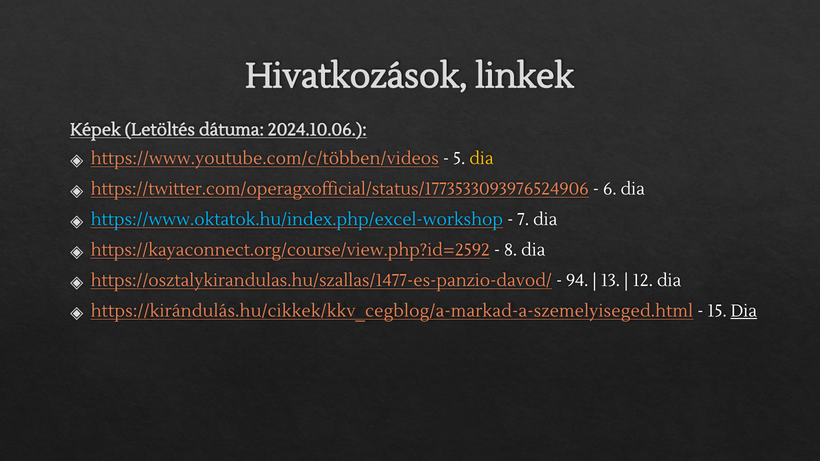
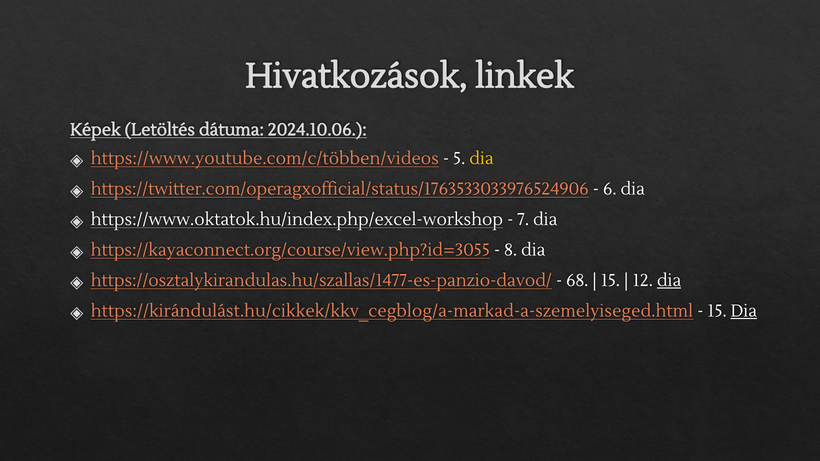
https://twitter.com/operagxofficial/status/1773533093976524906: https://twitter.com/operagxofficial/status/1773533093976524906 -> https://twitter.com/operagxofficial/status/1763533033976524906
https://www.oktatok.hu/index.php/excel-workshop colour: light blue -> white
https://kayaconnect.org/course/view.php?id=2592: https://kayaconnect.org/course/view.php?id=2592 -> https://kayaconnect.org/course/view.php?id=3055
94: 94 -> 68
13 at (610, 281): 13 -> 15
dia at (669, 281) underline: none -> present
https://kirándulás.hu/cikkek/kkv_cegblog/a-markad-a-szemelyiseged.html: https://kirándulás.hu/cikkek/kkv_cegblog/a-markad-a-szemelyiseged.html -> https://kirándulást.hu/cikkek/kkv_cegblog/a-markad-a-szemelyiseged.html
